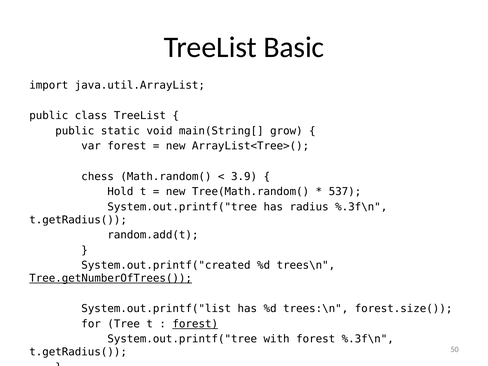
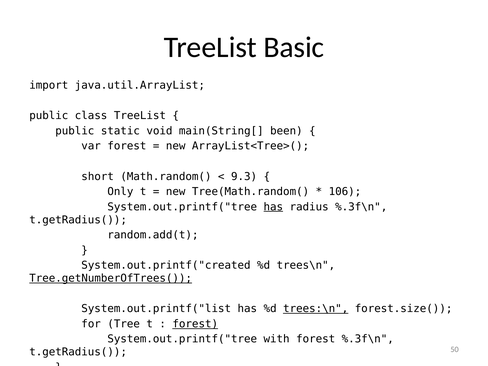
grow: grow -> been
chess: chess -> short
3.9: 3.9 -> 9.3
Hold: Hold -> Only
537: 537 -> 106
has at (273, 207) underline: none -> present
trees:\n underline: none -> present
